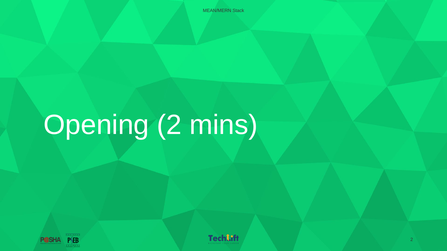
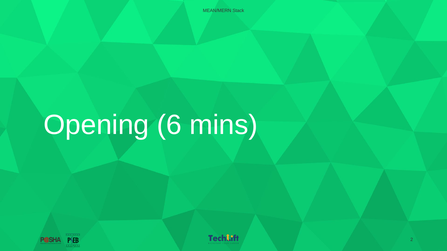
Opening 2: 2 -> 6
